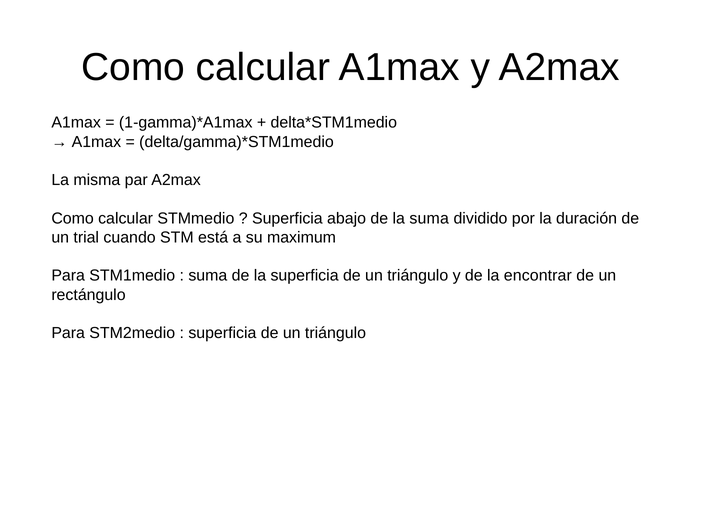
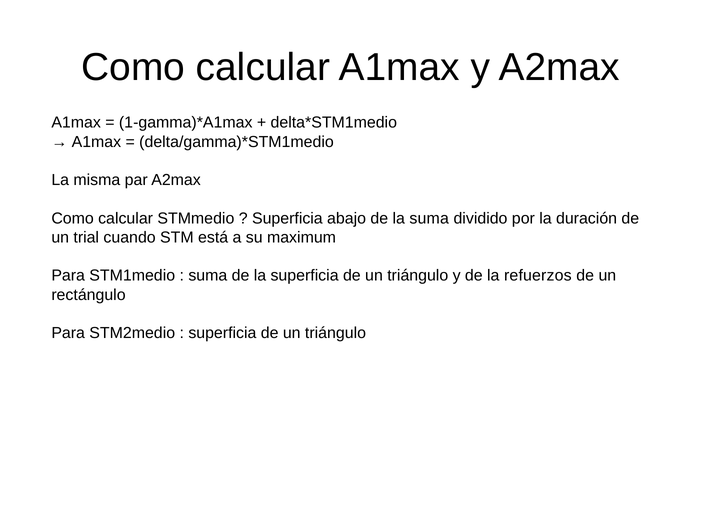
encontrar: encontrar -> refuerzos
